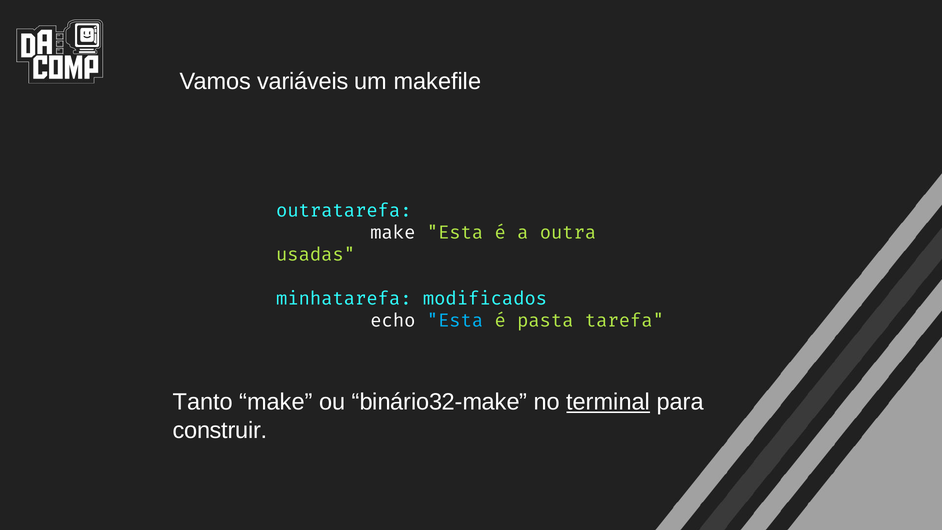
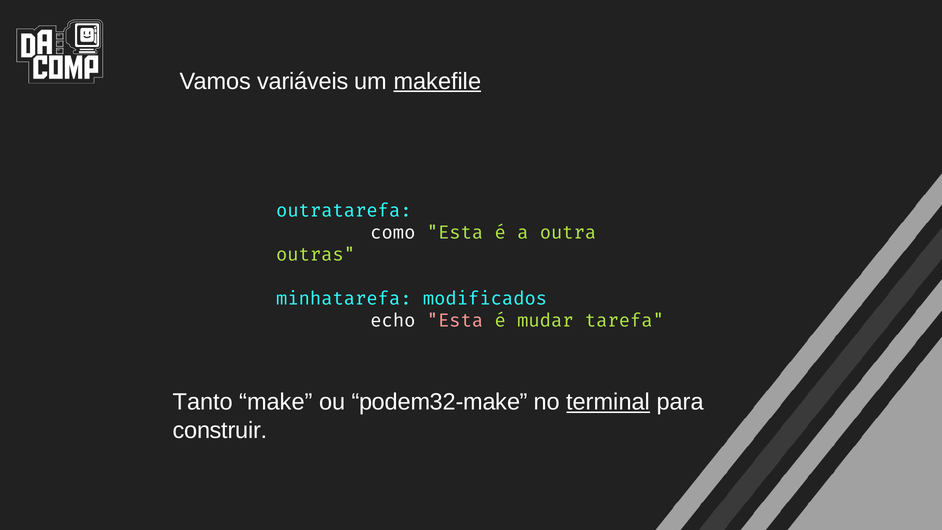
makefile underline: none -> present
make at (393, 233): make -> como
usadas: usadas -> outras
Esta at (455, 321) colour: light blue -> pink
pasta: pasta -> mudar
binário32-make: binário32-make -> podem32-make
